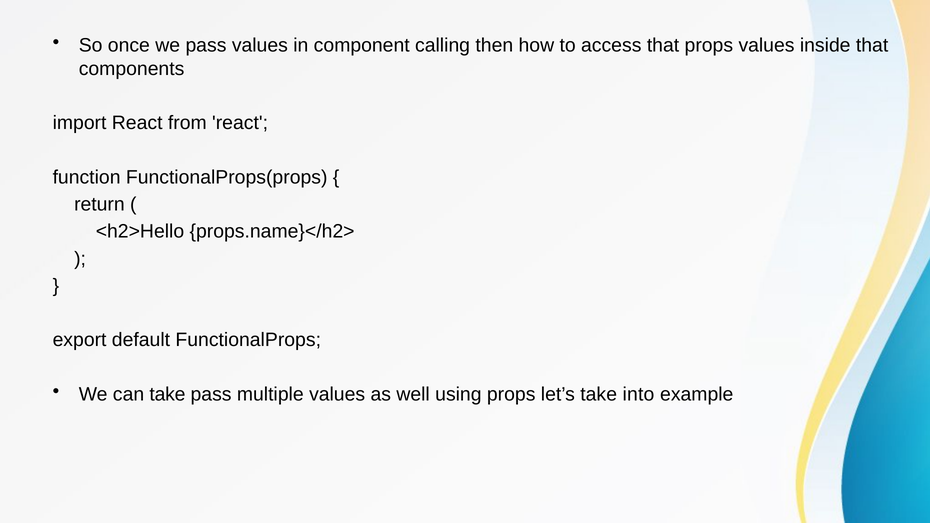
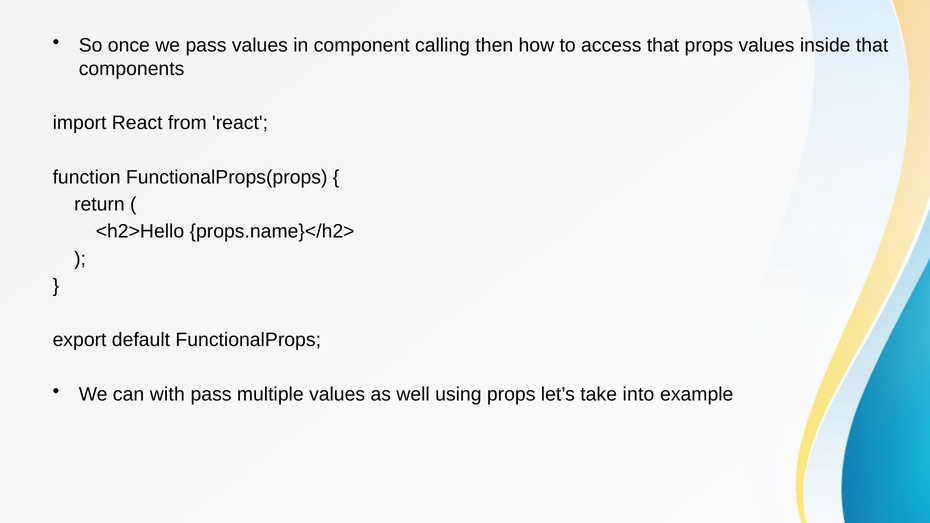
can take: take -> with
